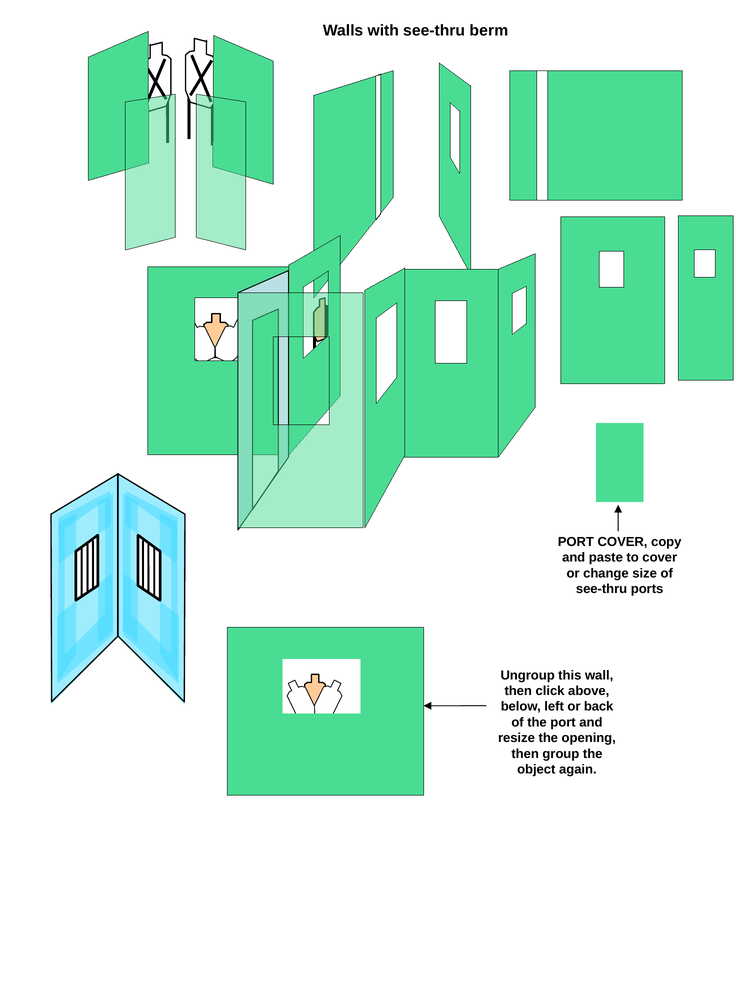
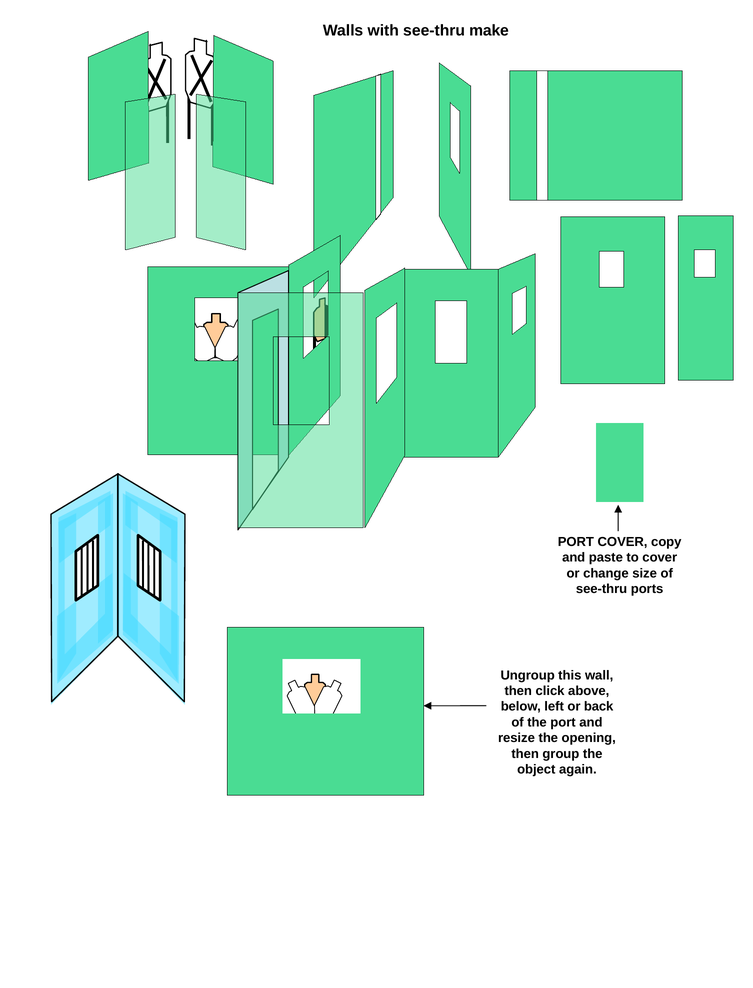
berm: berm -> make
